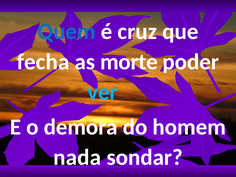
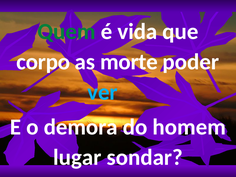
Quem colour: blue -> green
cruz: cruz -> vida
fecha: fecha -> corpo
nada: nada -> lugar
